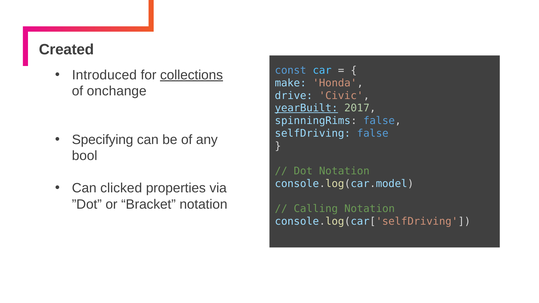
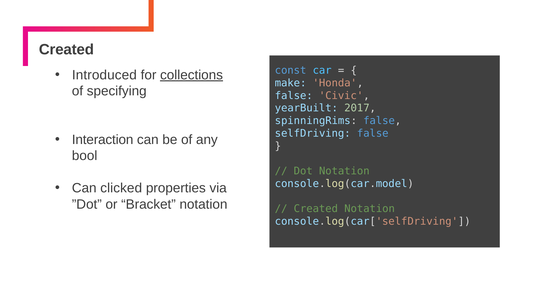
onchange: onchange -> specifying
drive at (294, 96): drive -> false
yearBuilt underline: present -> none
Specifying: Specifying -> Interaction
Calling at (316, 209): Calling -> Created
